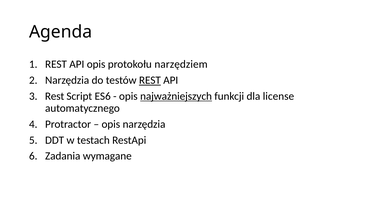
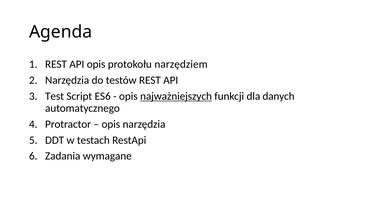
REST at (150, 80) underline: present -> none
Rest at (55, 96): Rest -> Test
license: license -> danych
